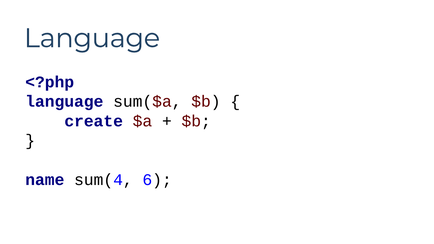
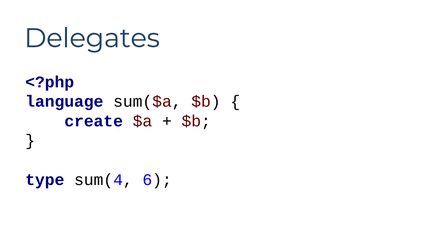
Language at (92, 38): Language -> Delegates
name: name -> type
